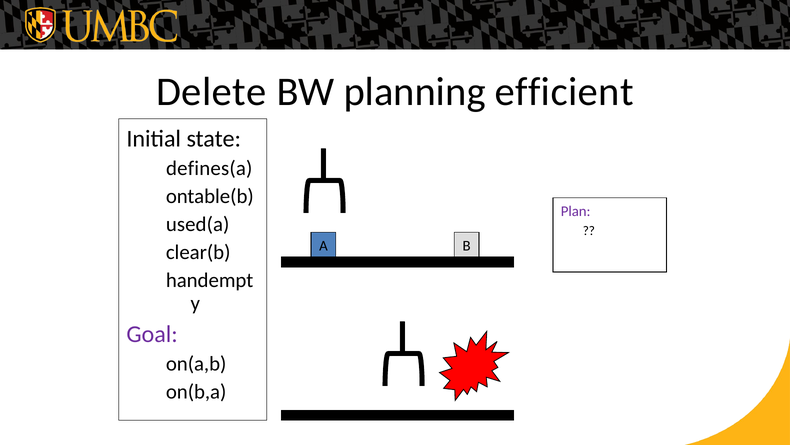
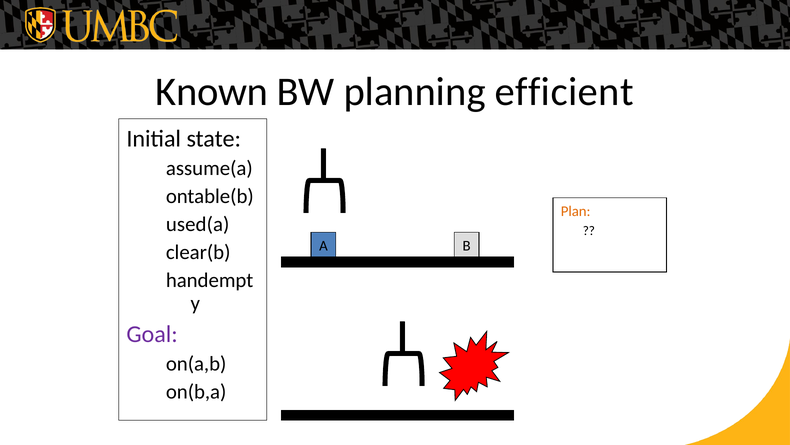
Delete: Delete -> Known
defines(a: defines(a -> assume(a
Plan colour: purple -> orange
